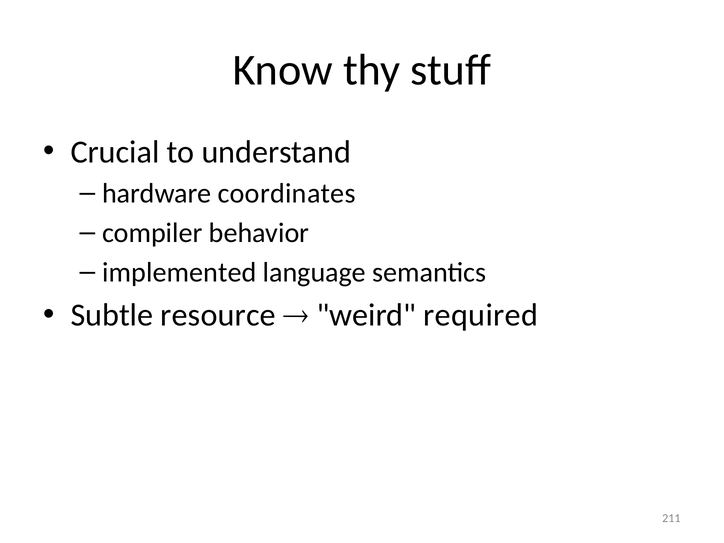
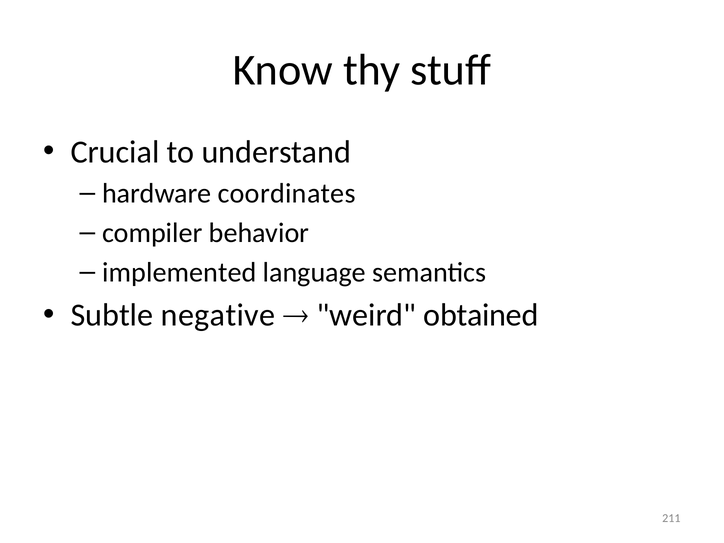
resource: resource -> negative
required: required -> obtained
